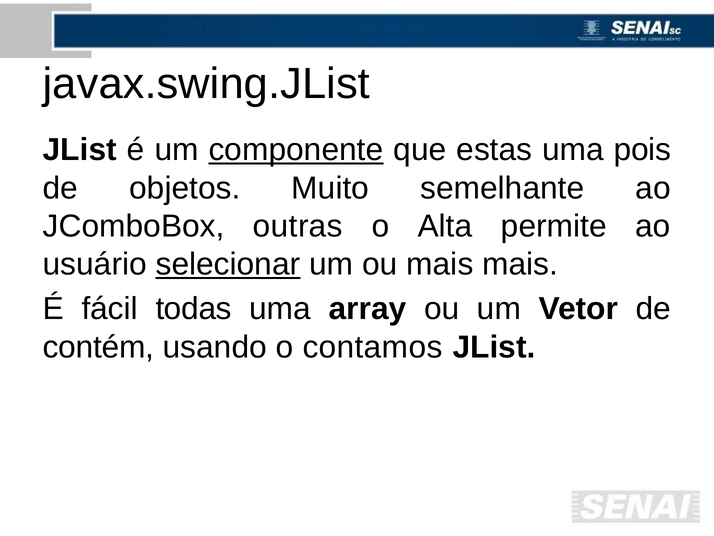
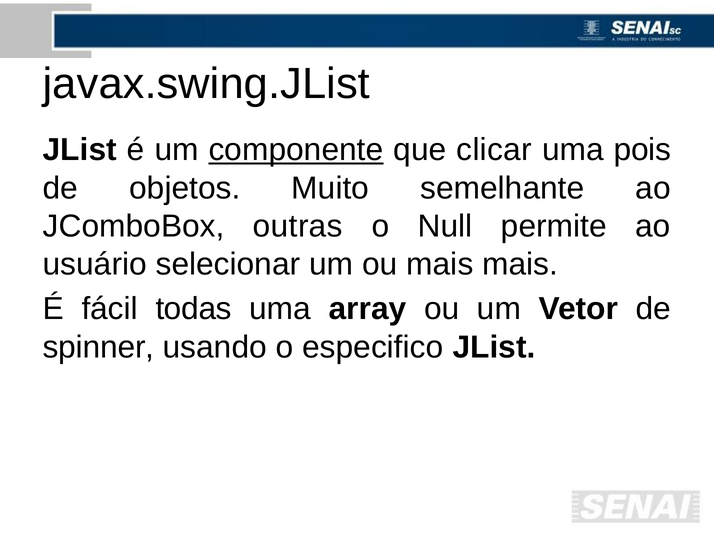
estas: estas -> clicar
Alta: Alta -> Null
selecionar underline: present -> none
contém: contém -> spinner
contamos: contamos -> especifico
